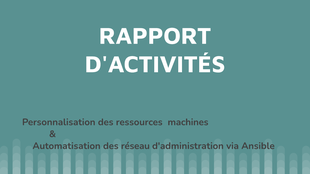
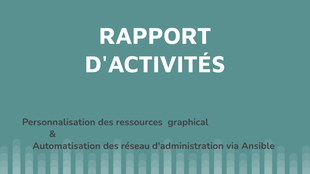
machines: machines -> graphical
